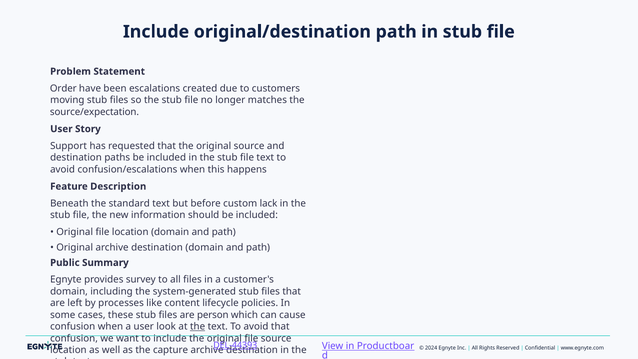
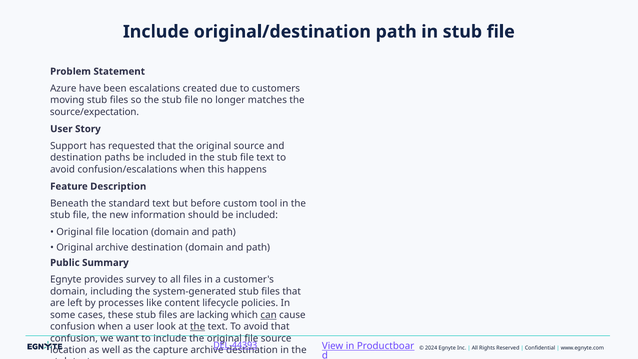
Order: Order -> Azure
lack: lack -> tool
person: person -> lacking
can underline: none -> present
